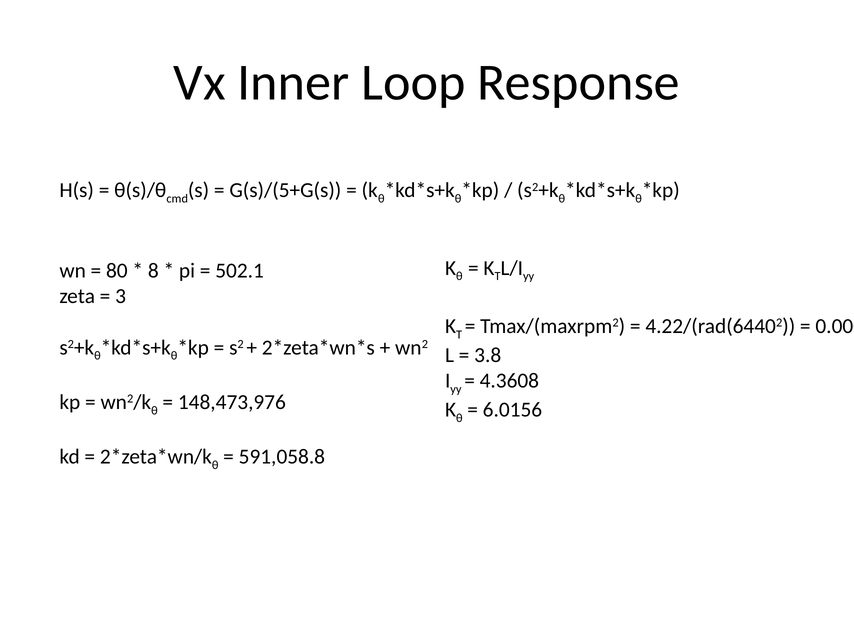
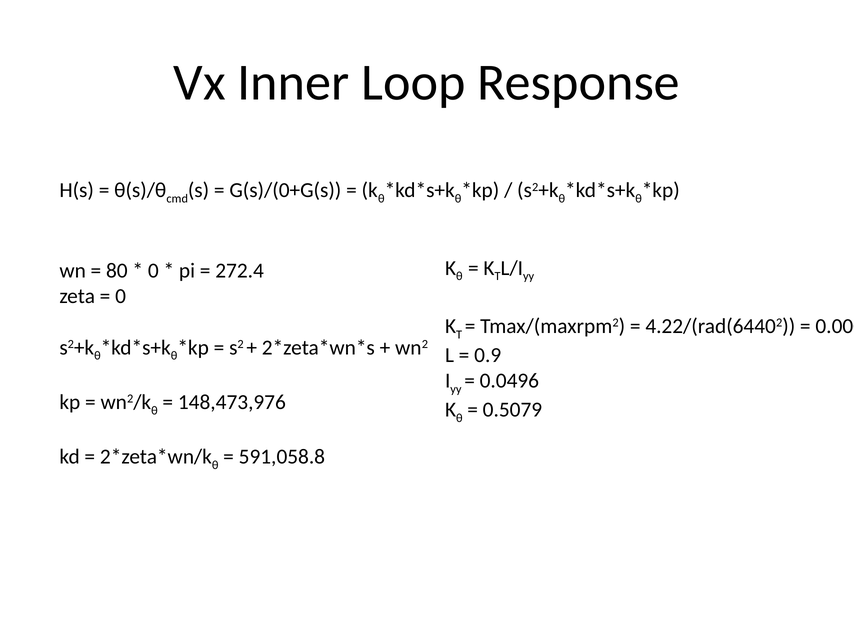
G(s)/(5+G(s: G(s)/(5+G(s -> G(s)/(0+G(s
8 at (153, 271): 8 -> 0
502.1: 502.1 -> 272.4
3 at (121, 297): 3 -> 0
3.8: 3.8 -> 0.9
4.3608: 4.3608 -> 0.0496
6.0156: 6.0156 -> 0.5079
